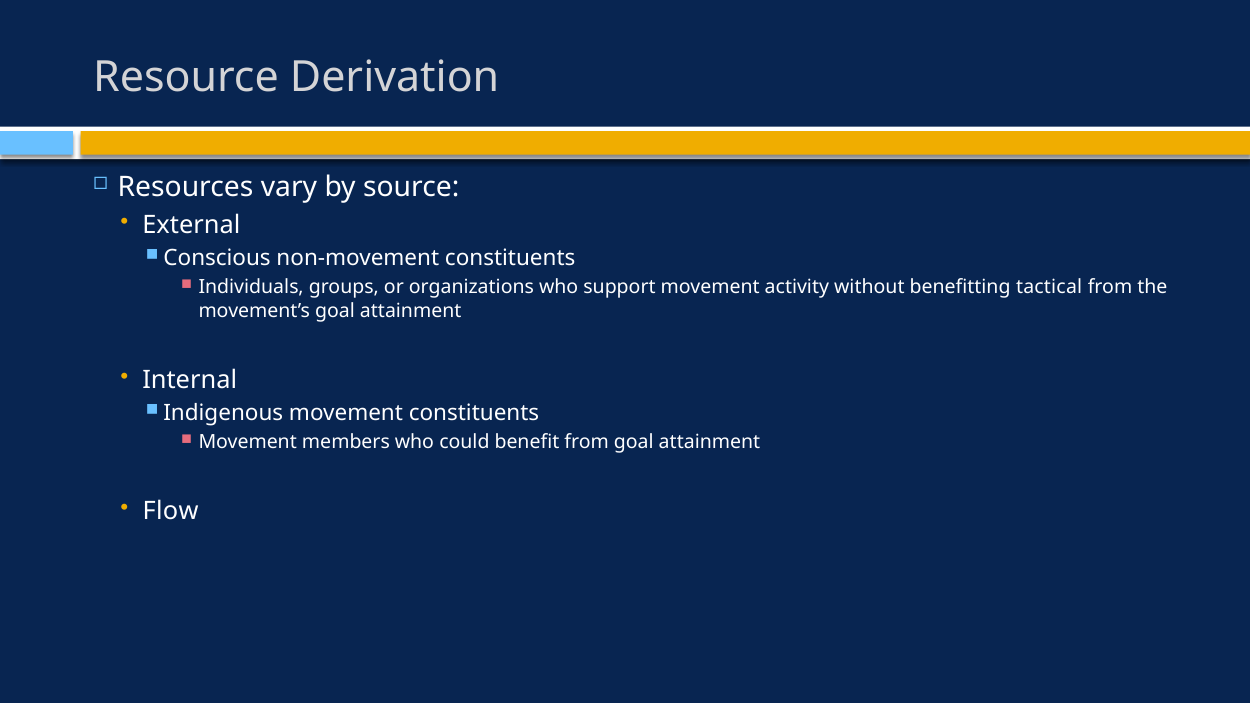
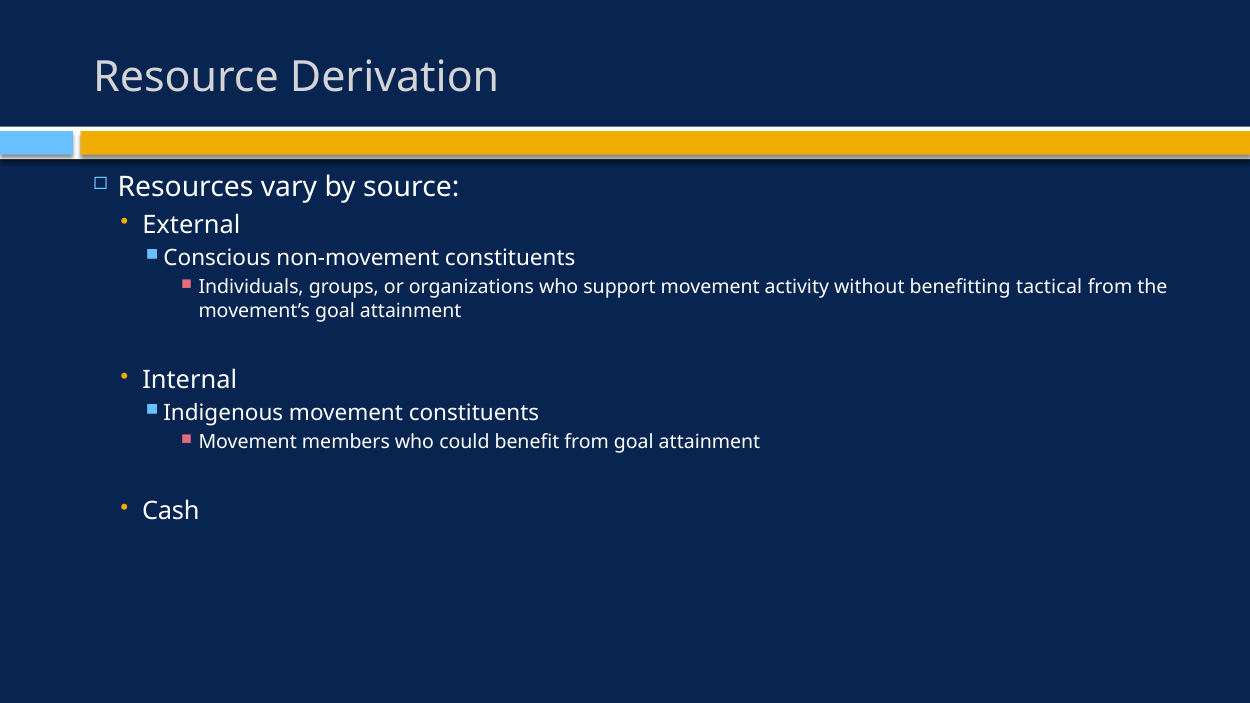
Flow: Flow -> Cash
